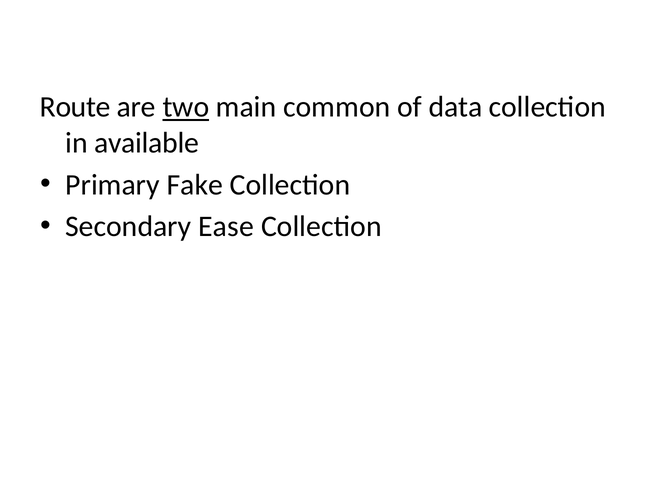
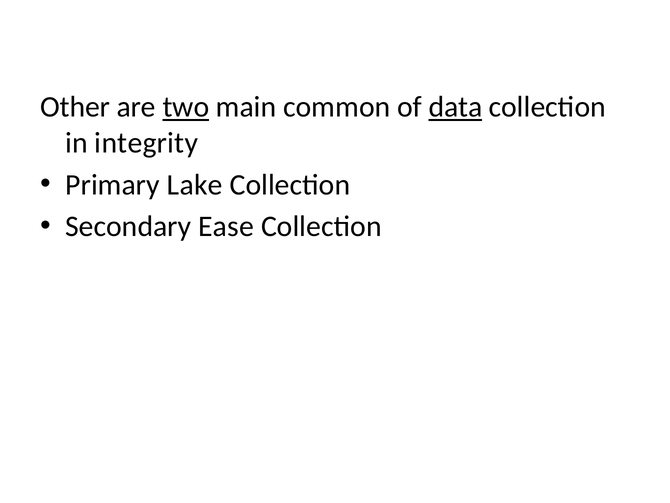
Route: Route -> Other
data underline: none -> present
available: available -> integrity
Fake: Fake -> Lake
